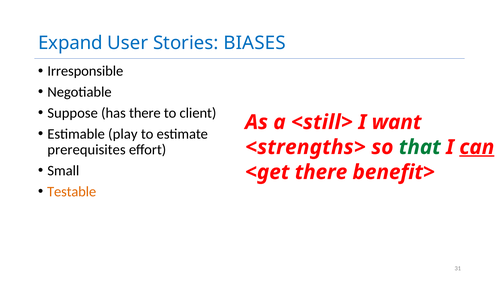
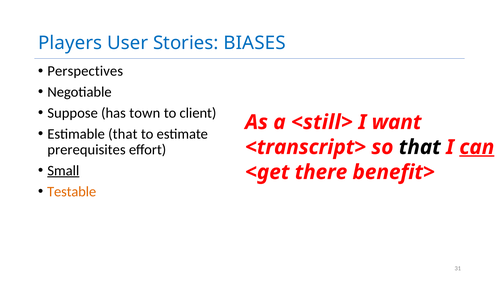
Expand: Expand -> Players
Irresponsible: Irresponsible -> Perspectives
has there: there -> town
Estimable play: play -> that
<strengths>: <strengths> -> <transcript>
that at (420, 147) colour: green -> black
Small underline: none -> present
